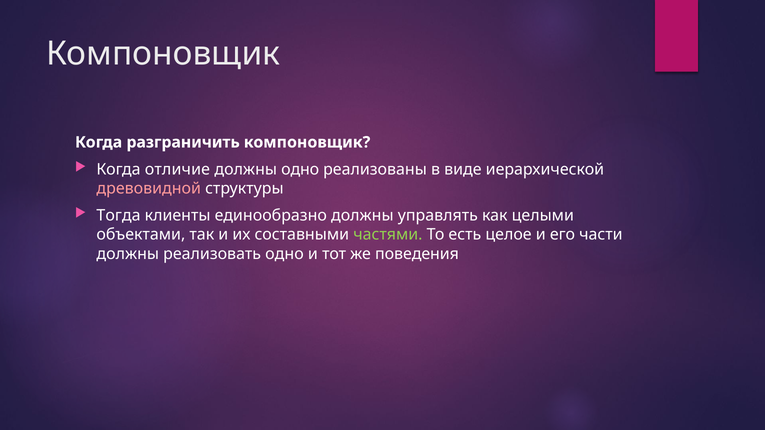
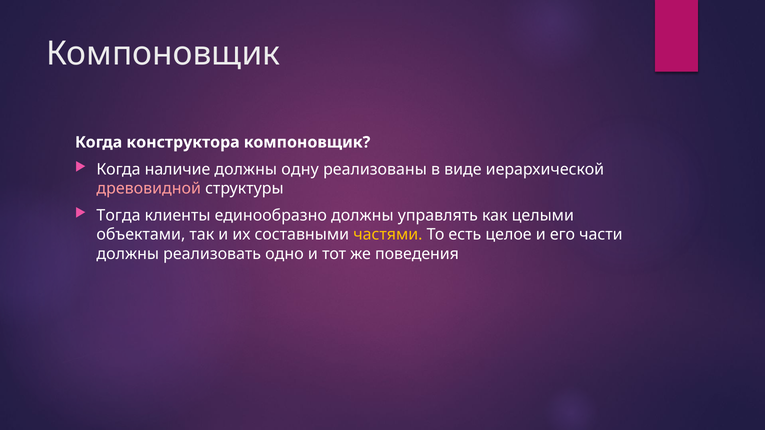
разграничить: разграничить -> конструктора
отличие: отличие -> наличие
должны одно: одно -> одну
частями colour: light green -> yellow
